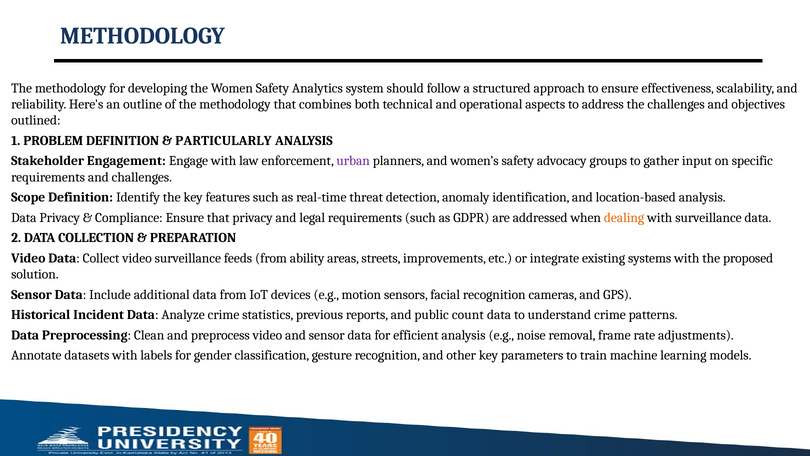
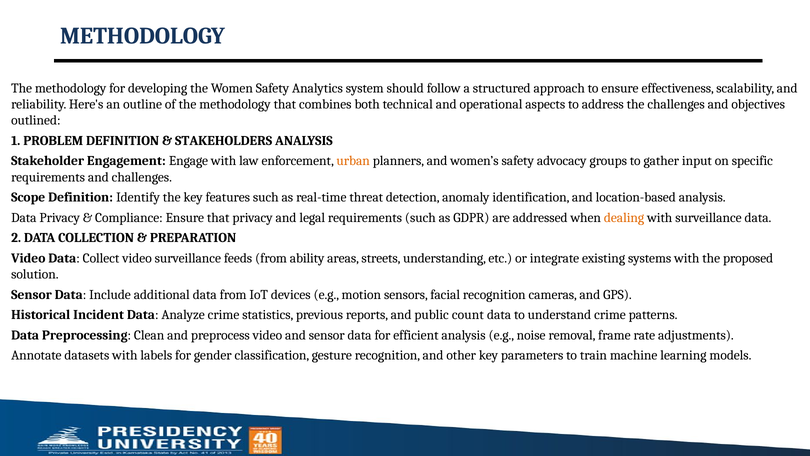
PARTICULARLY: PARTICULARLY -> STAKEHOLDERS
urban colour: purple -> orange
improvements: improvements -> understanding
